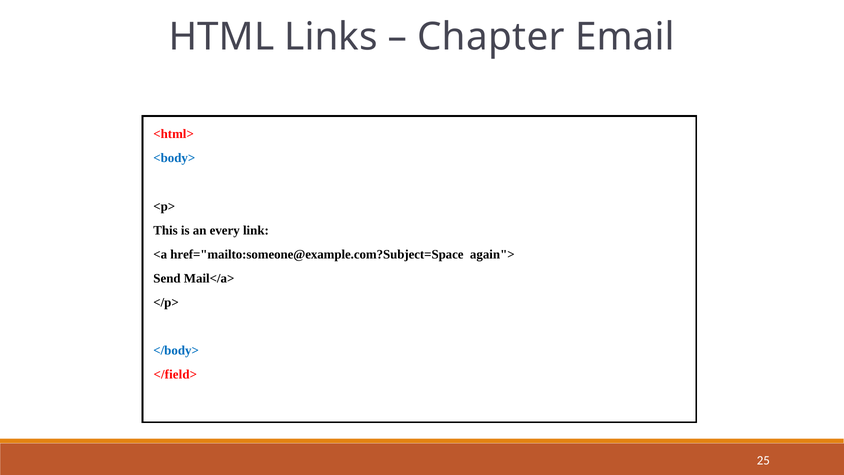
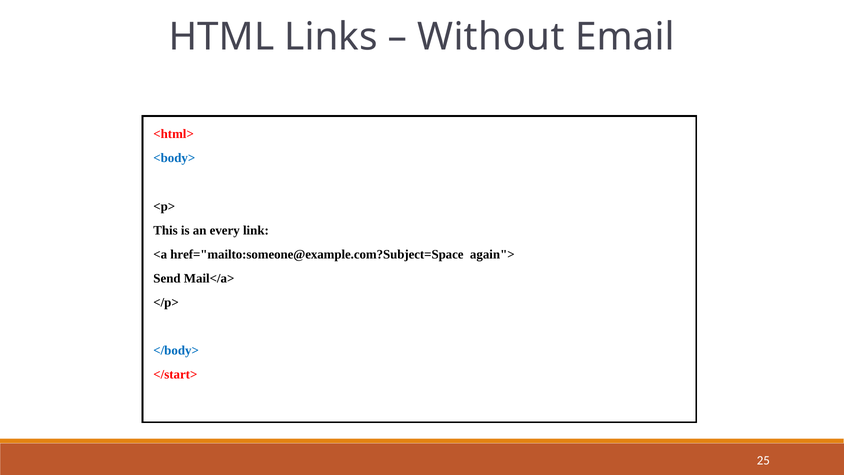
Chapter: Chapter -> Without
</field>: </field> -> </start>
